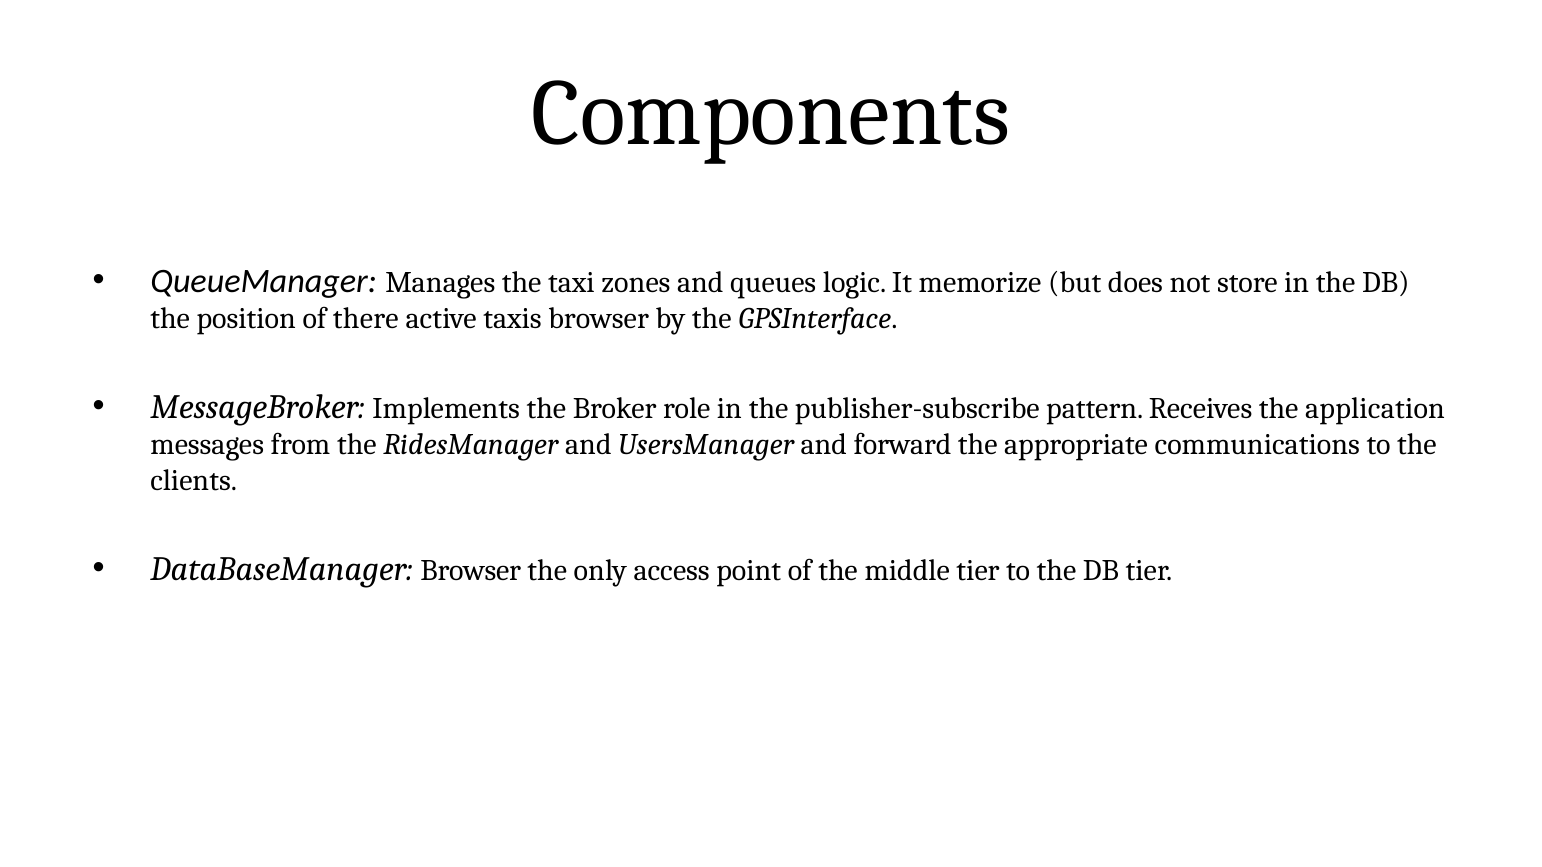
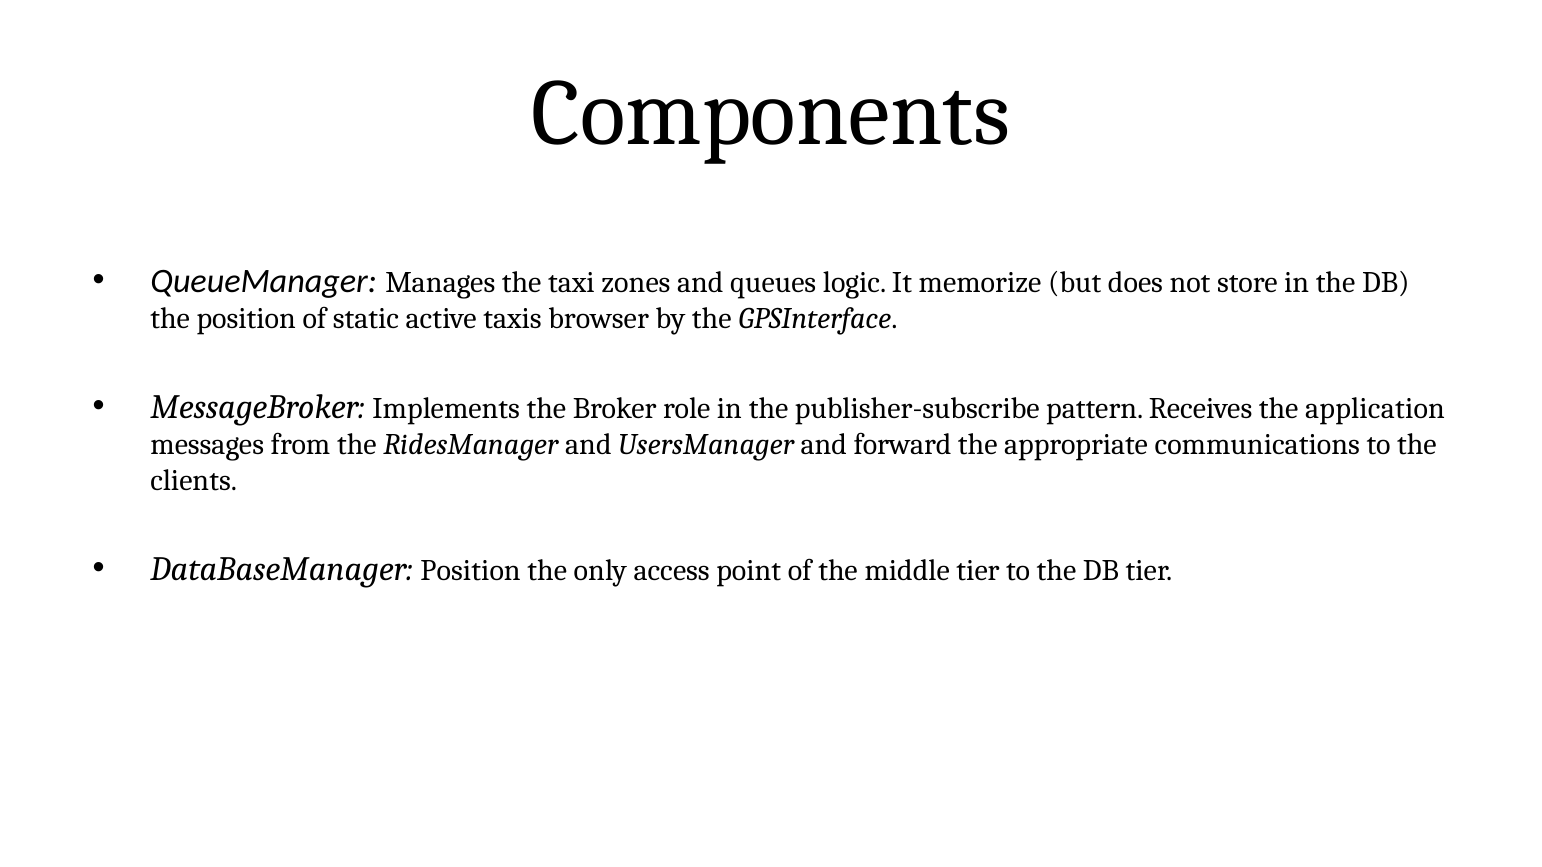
there: there -> static
DataBaseManager Browser: Browser -> Position
